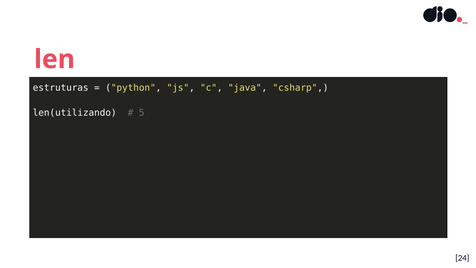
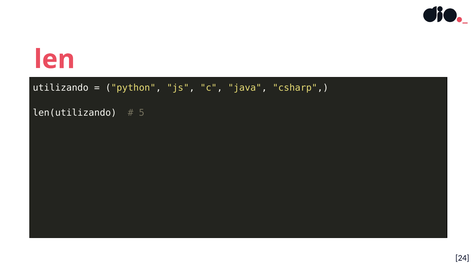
estruturas: estruturas -> utilizando
